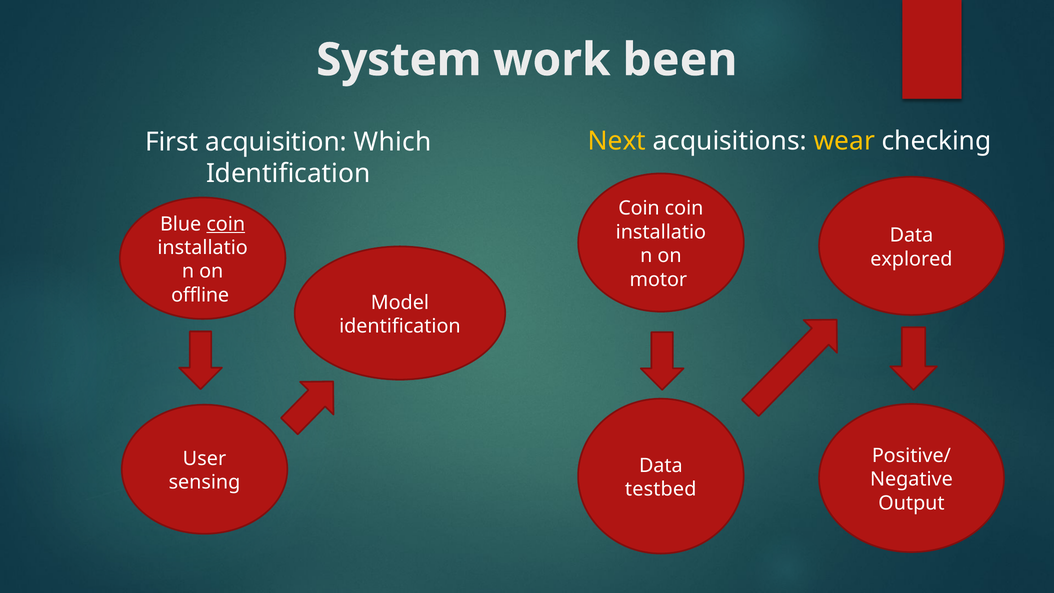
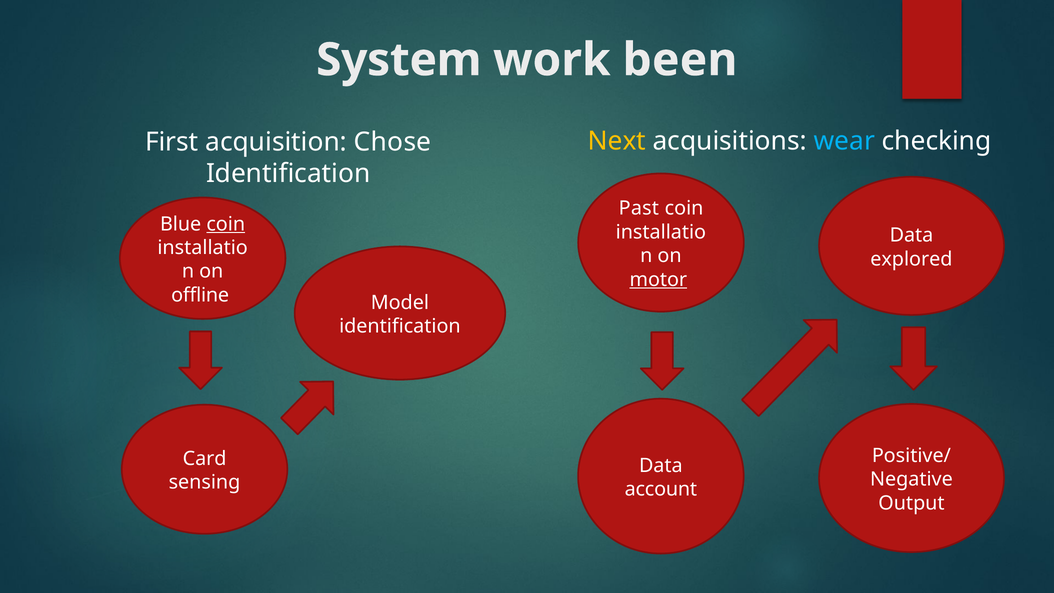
wear colour: yellow -> light blue
Which: Which -> Chose
Coin at (639, 208): Coin -> Past
motor underline: none -> present
User: User -> Card
testbed: testbed -> account
